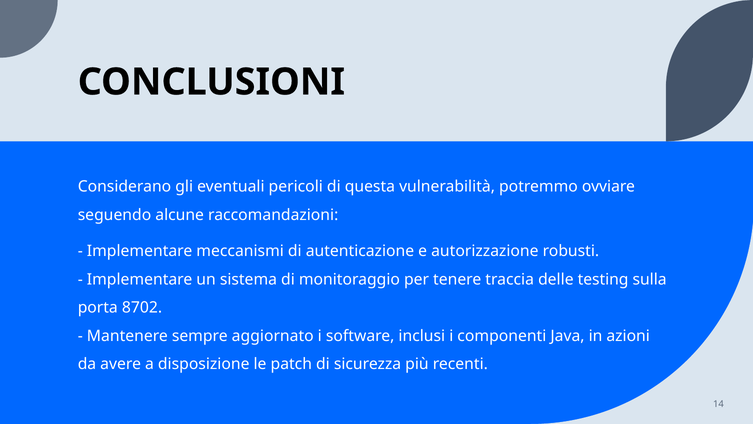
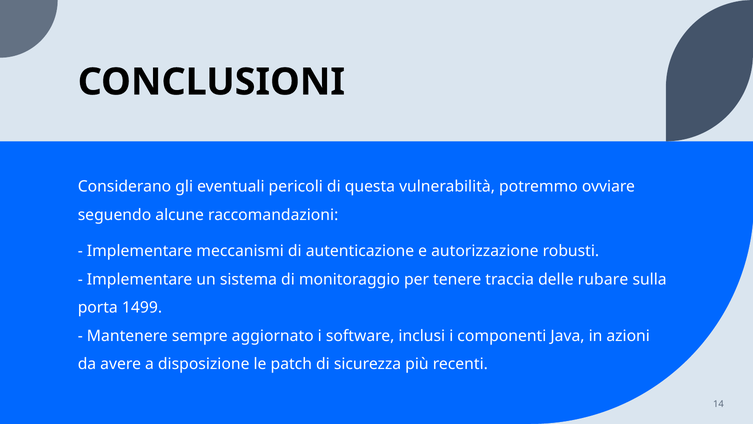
testing: testing -> rubare
8702: 8702 -> 1499
